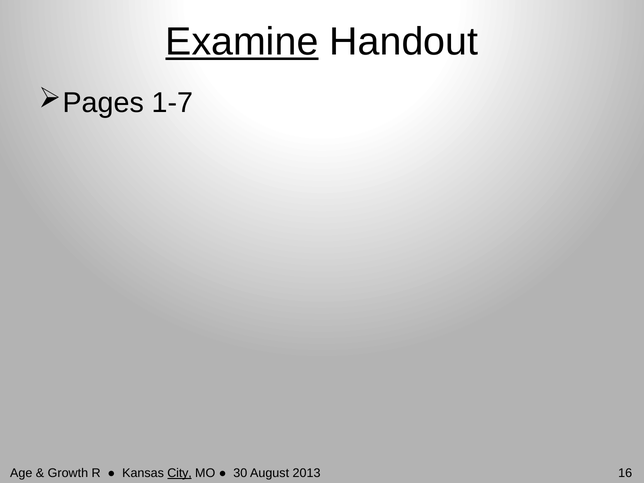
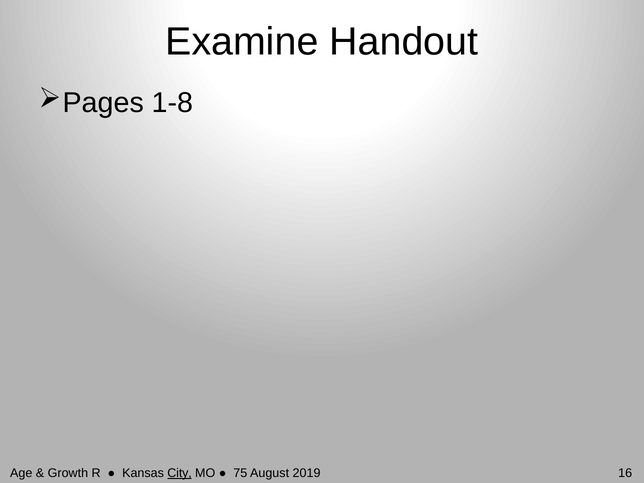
Examine underline: present -> none
1-7: 1-7 -> 1-8
30: 30 -> 75
2013: 2013 -> 2019
